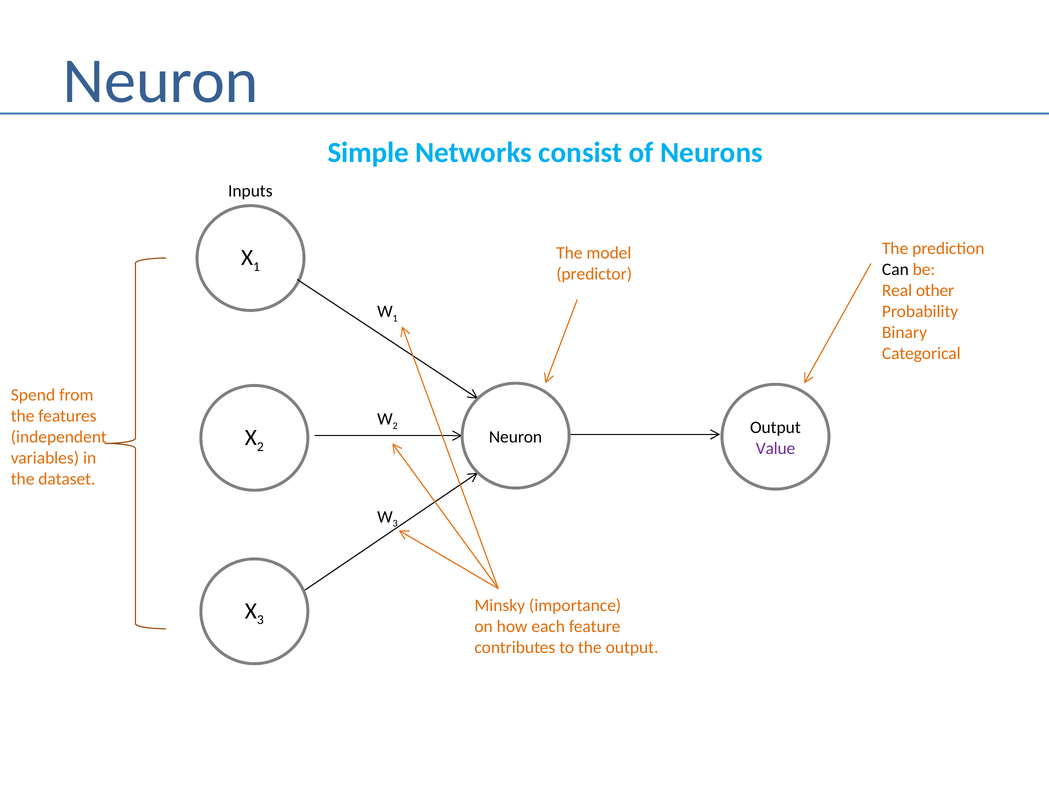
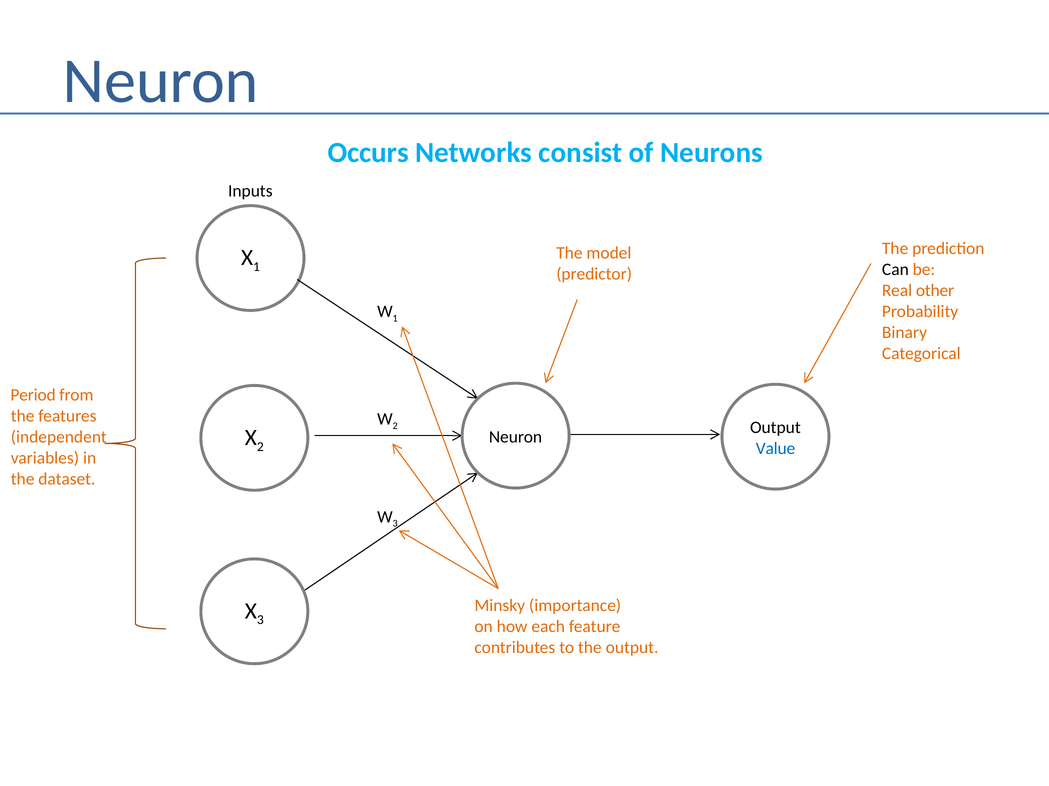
Simple: Simple -> Occurs
Spend: Spend -> Period
Value colour: purple -> blue
